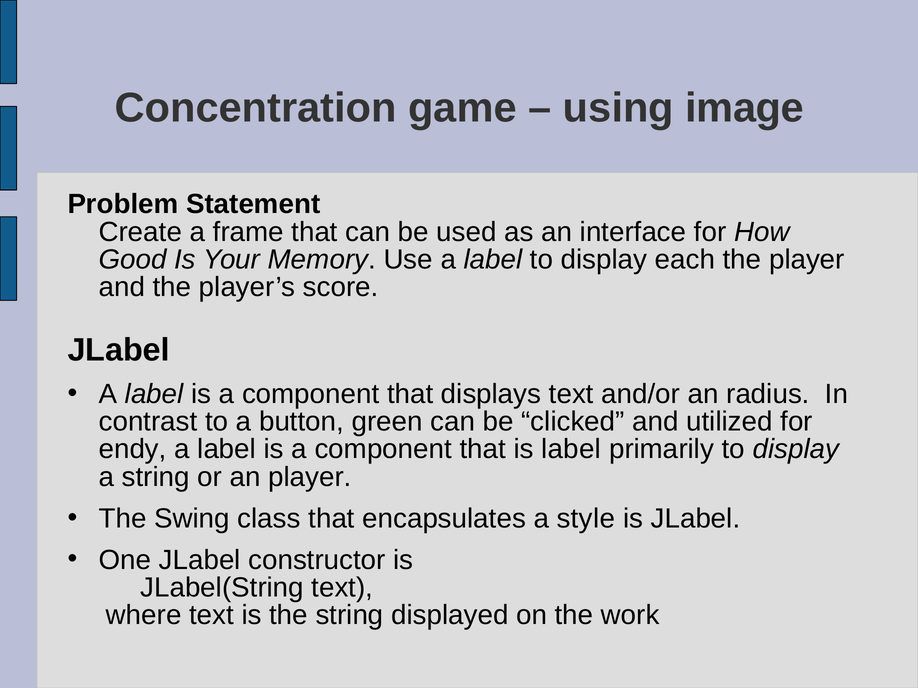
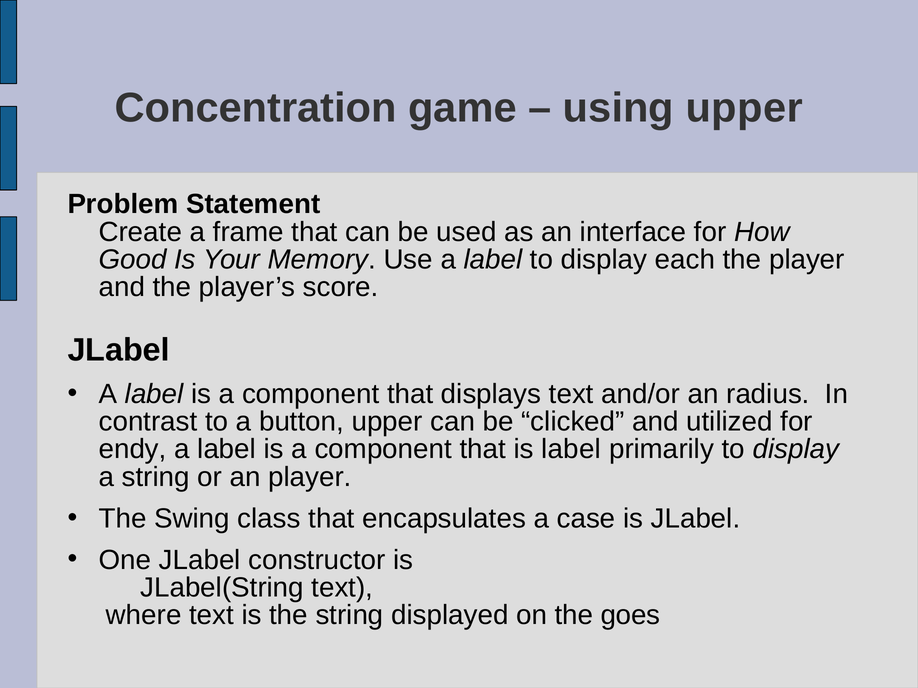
using image: image -> upper
button green: green -> upper
style: style -> case
work: work -> goes
